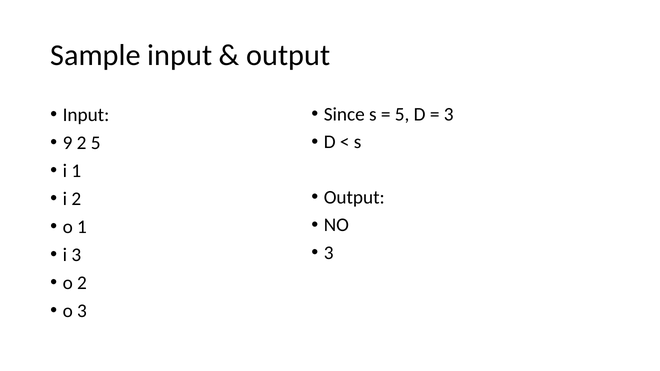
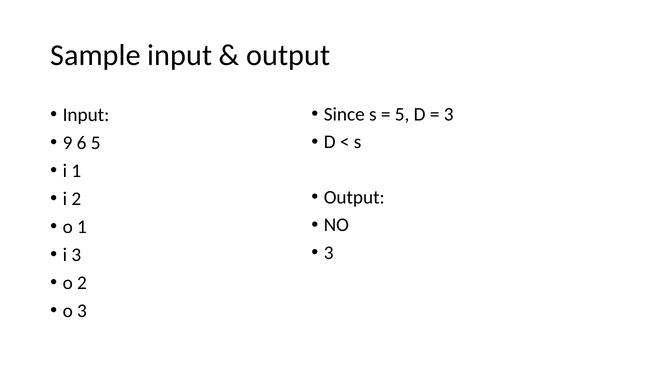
9 2: 2 -> 6
